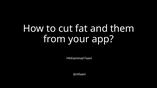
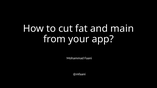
them: them -> main
